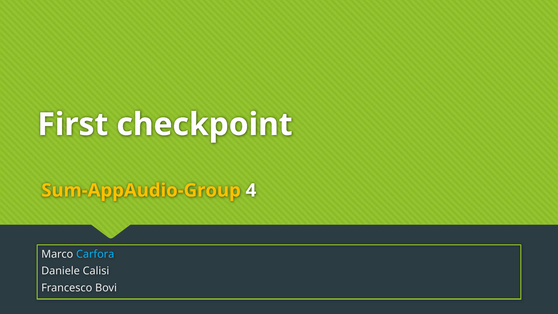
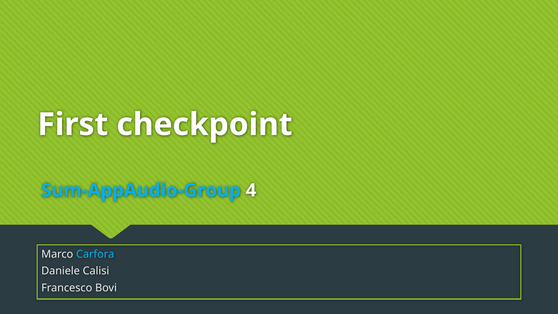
Sum-AppAudio-Group colour: yellow -> light blue
